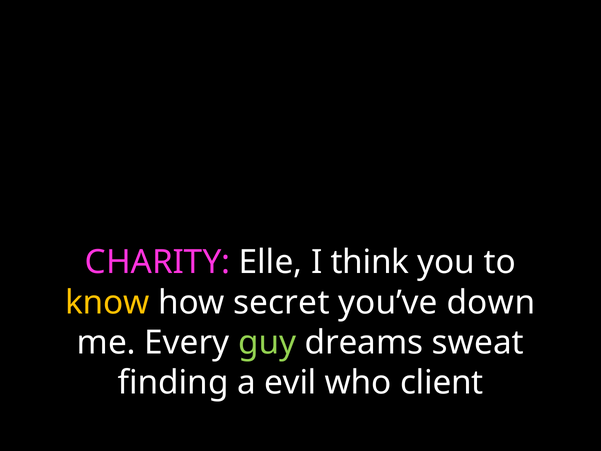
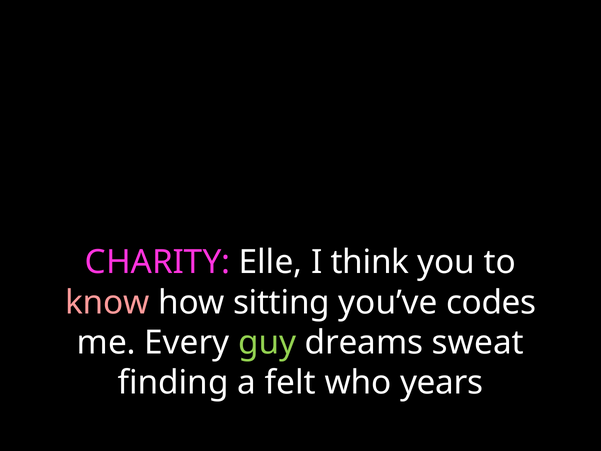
know colour: yellow -> pink
secret: secret -> sitting
down: down -> codes
evil: evil -> felt
client: client -> years
